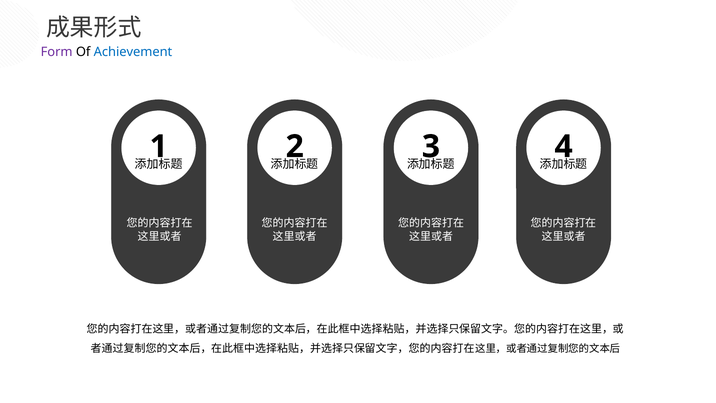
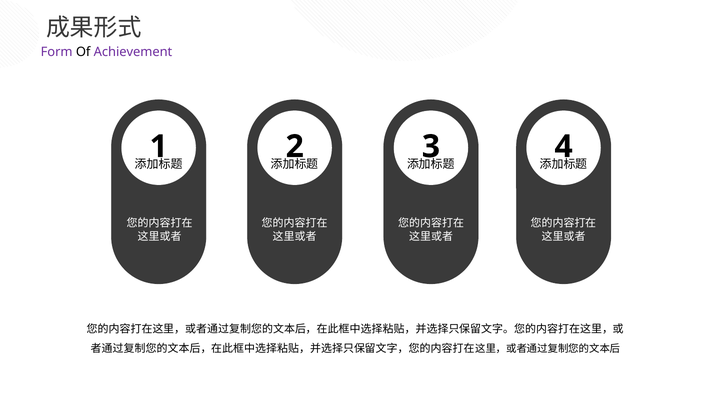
Achievement colour: blue -> purple
